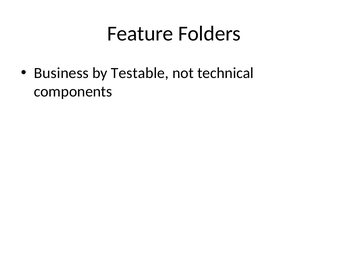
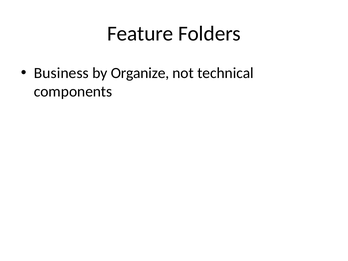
Testable: Testable -> Organize
